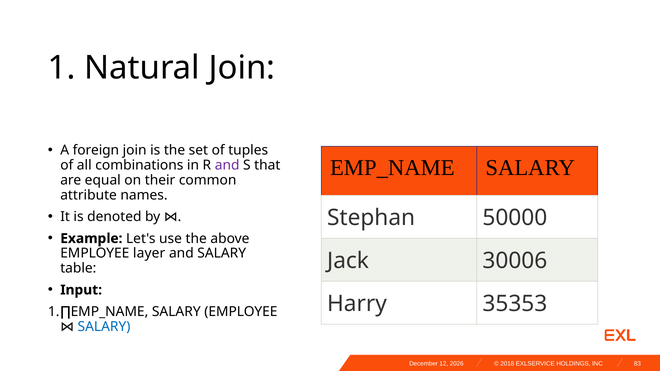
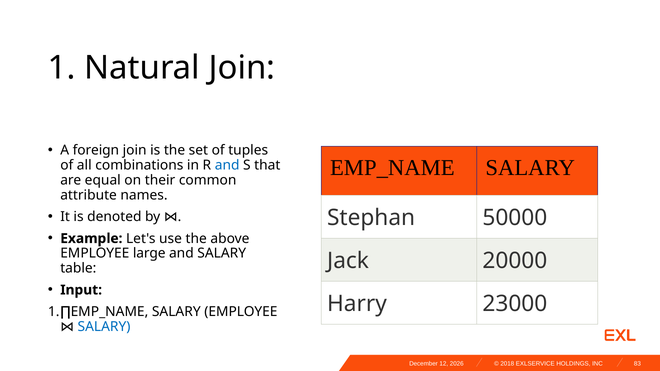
and at (227, 165) colour: purple -> blue
layer: layer -> large
30006: 30006 -> 20000
35353: 35353 -> 23000
